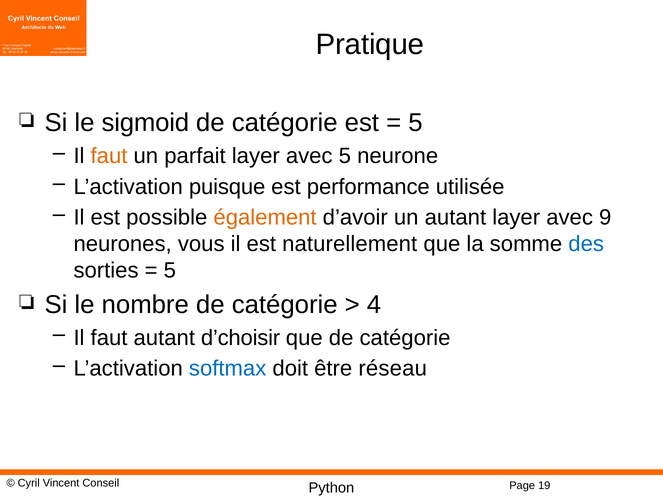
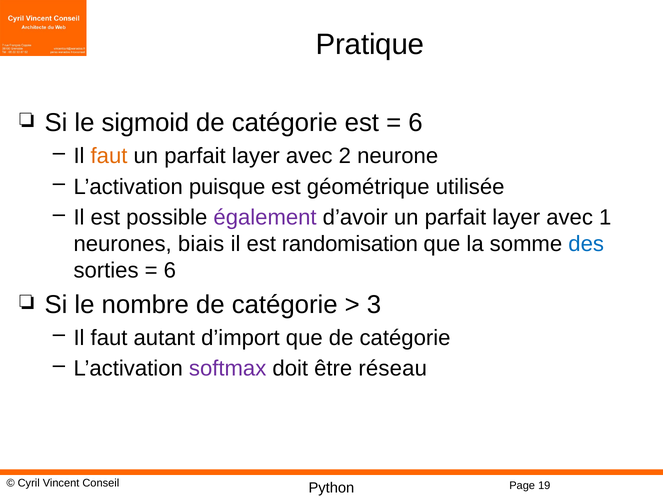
5 at (415, 123): 5 -> 6
avec 5: 5 -> 2
performance: performance -> géométrique
également colour: orange -> purple
d’avoir un autant: autant -> parfait
9: 9 -> 1
vous: vous -> biais
naturellement: naturellement -> randomisation
5 at (170, 271): 5 -> 6
4: 4 -> 3
d’choisir: d’choisir -> d’import
softmax colour: blue -> purple
